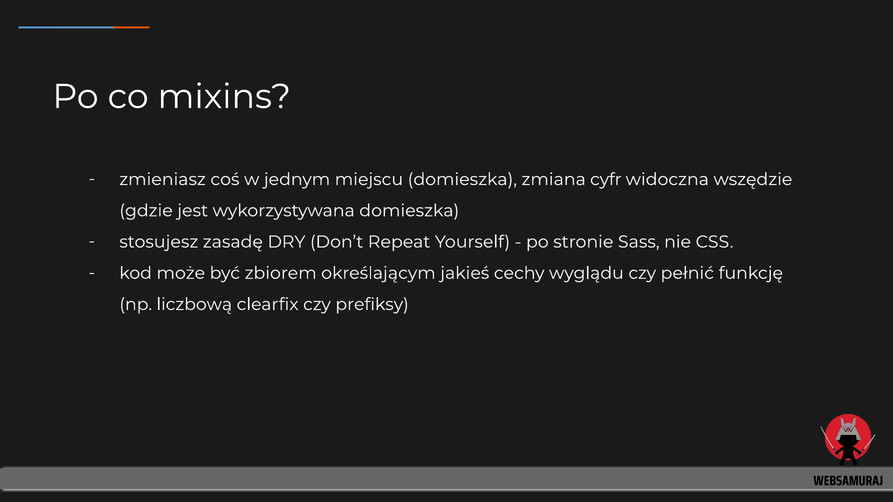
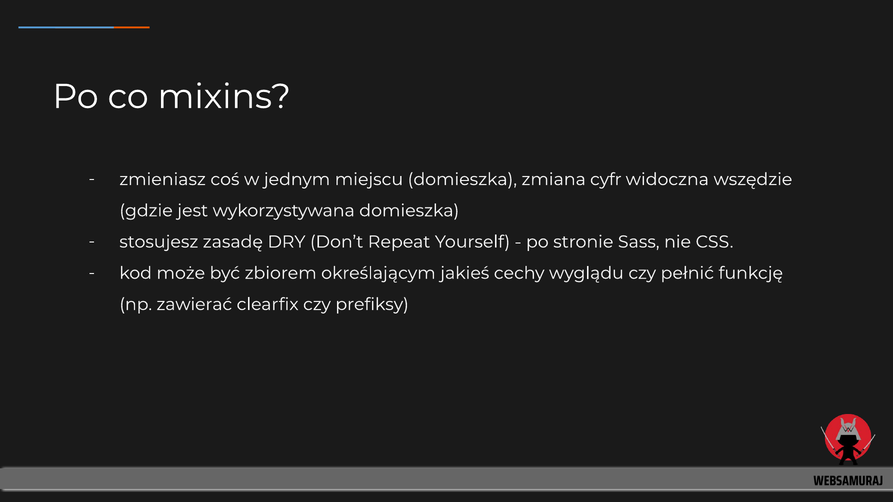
liczbową: liczbową -> zawierać
